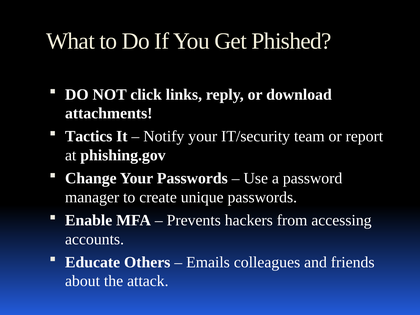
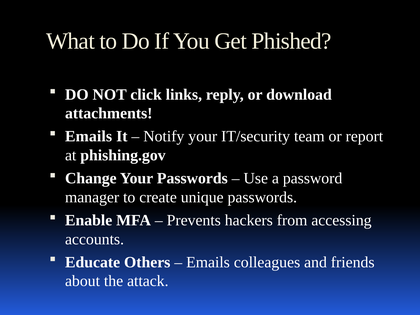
Tactics at (89, 136): Tactics -> Emails
